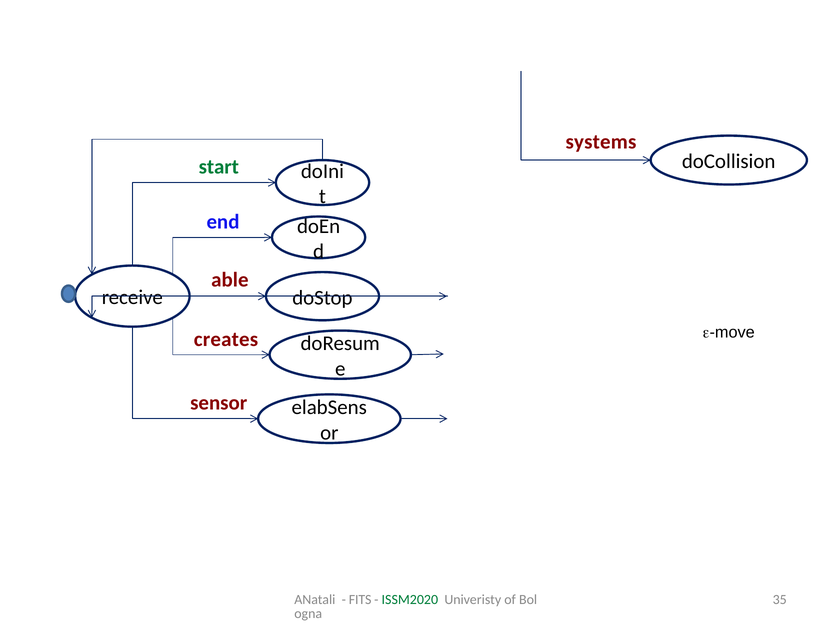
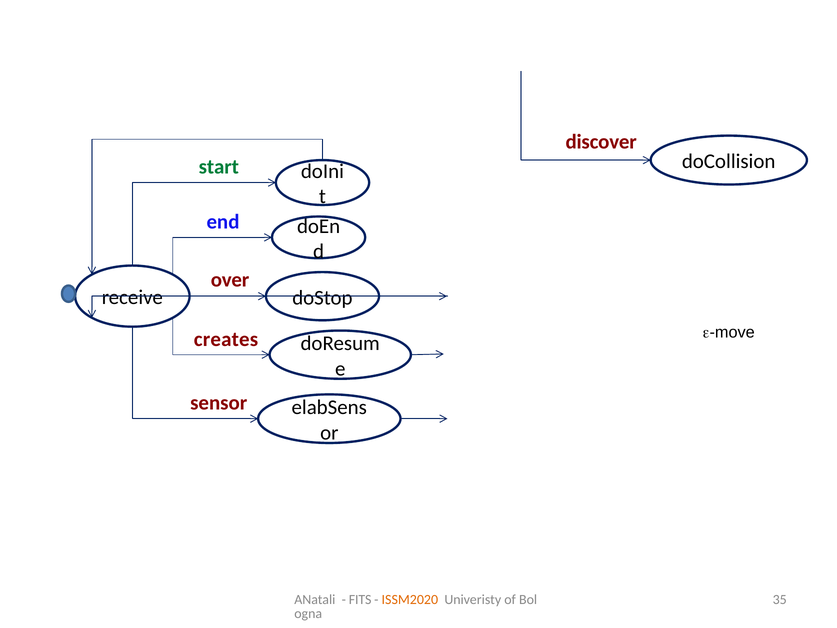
systems: systems -> discover
able: able -> over
ISSM2020 colour: green -> orange
